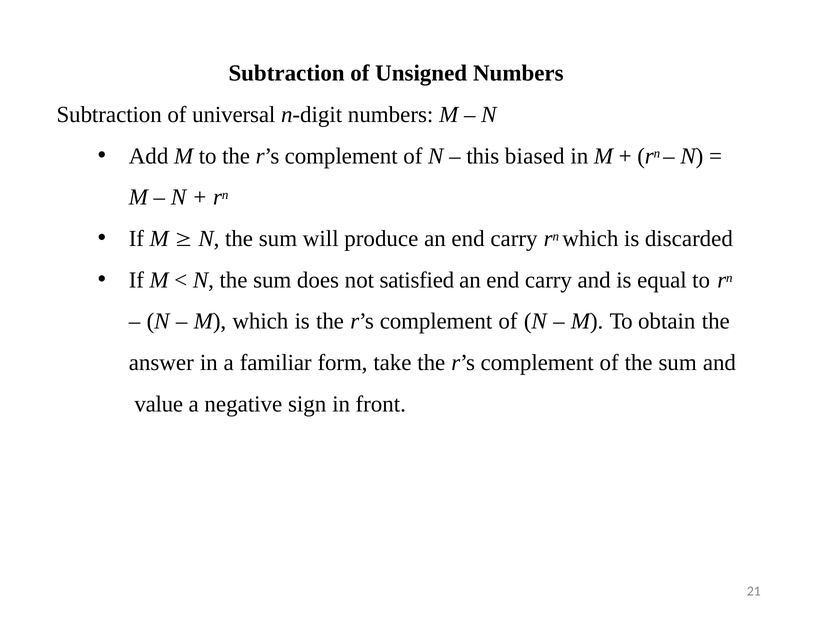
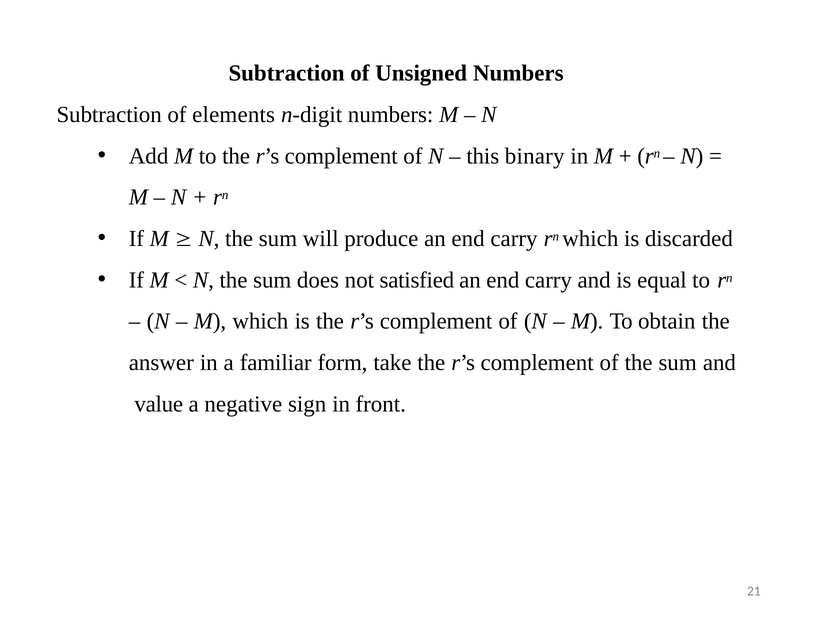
universal: universal -> elements
biased: biased -> binary
